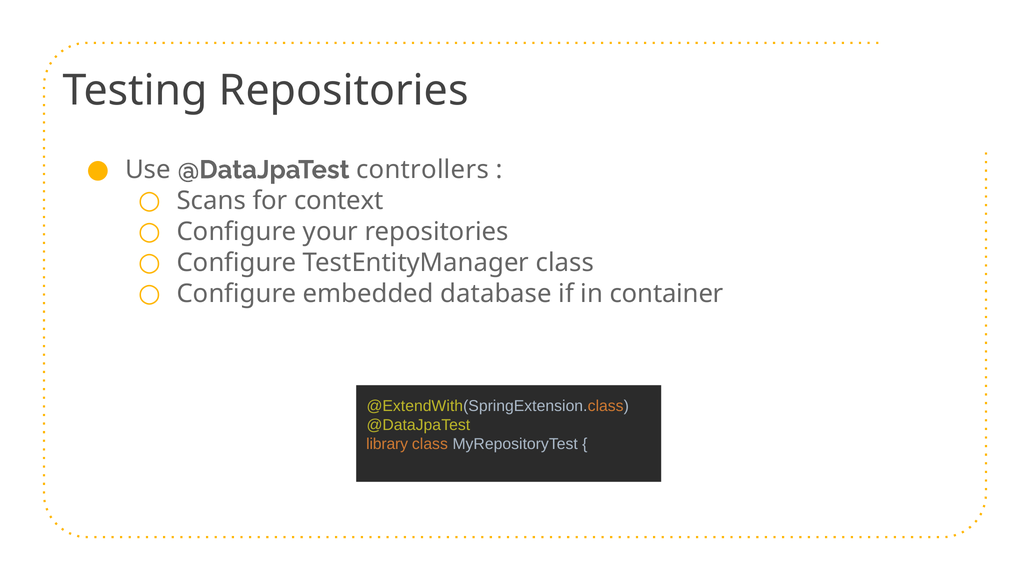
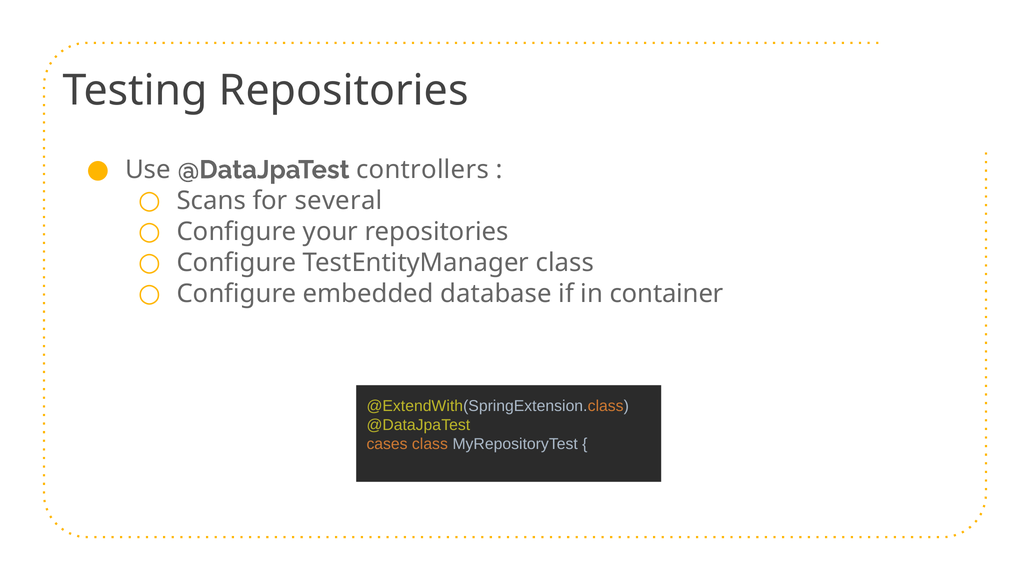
context: context -> several
library: library -> cases
